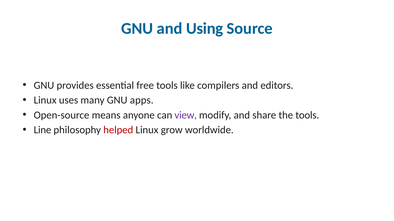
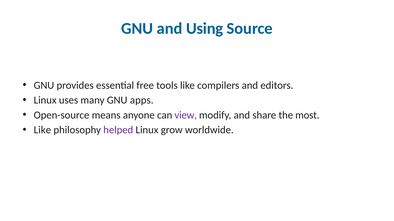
the tools: tools -> most
Line at (42, 130): Line -> Like
helped colour: red -> purple
